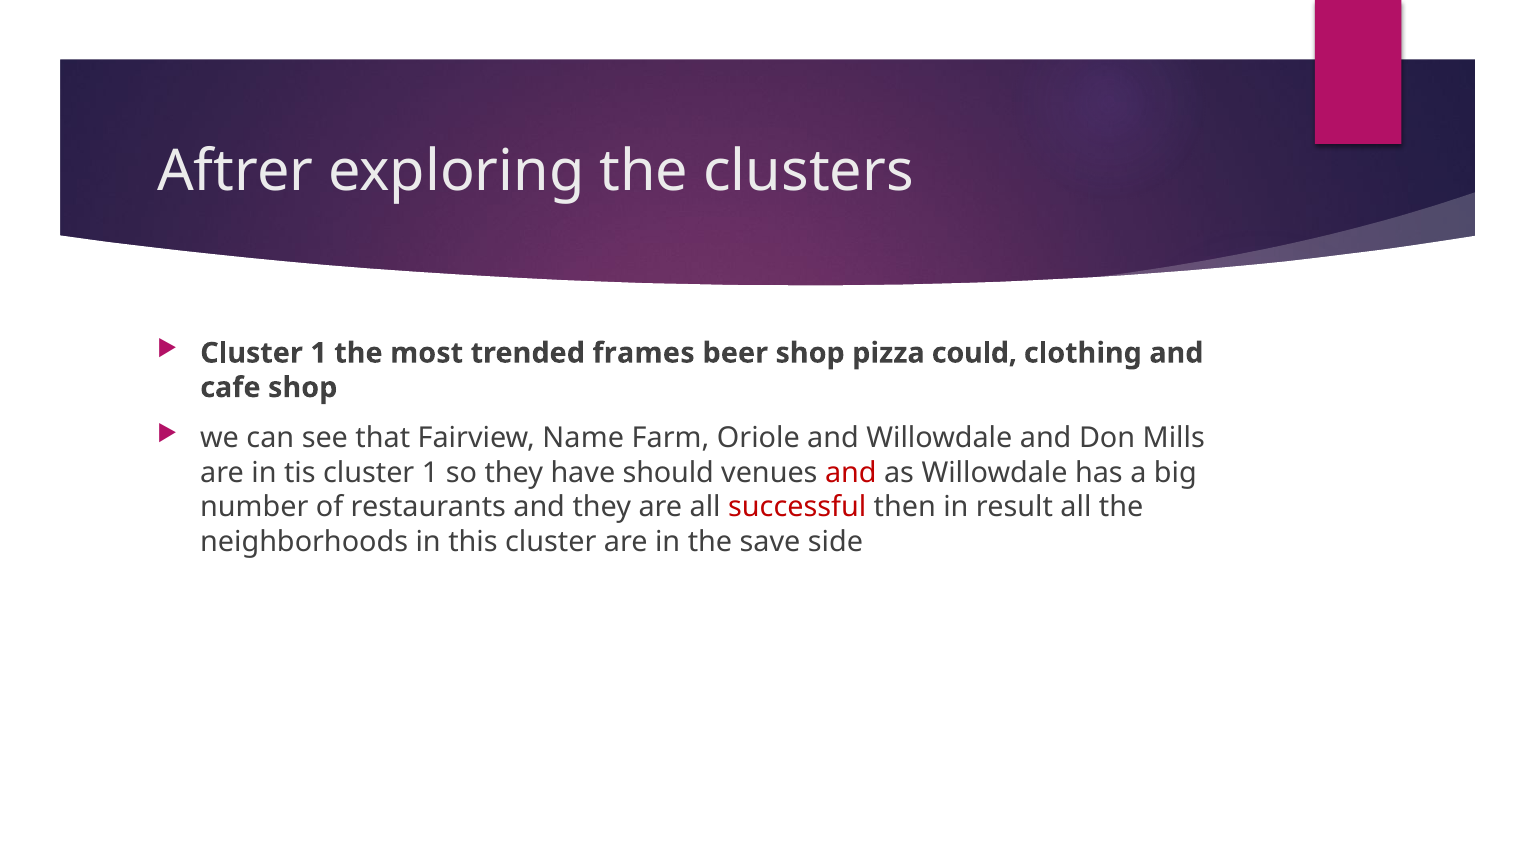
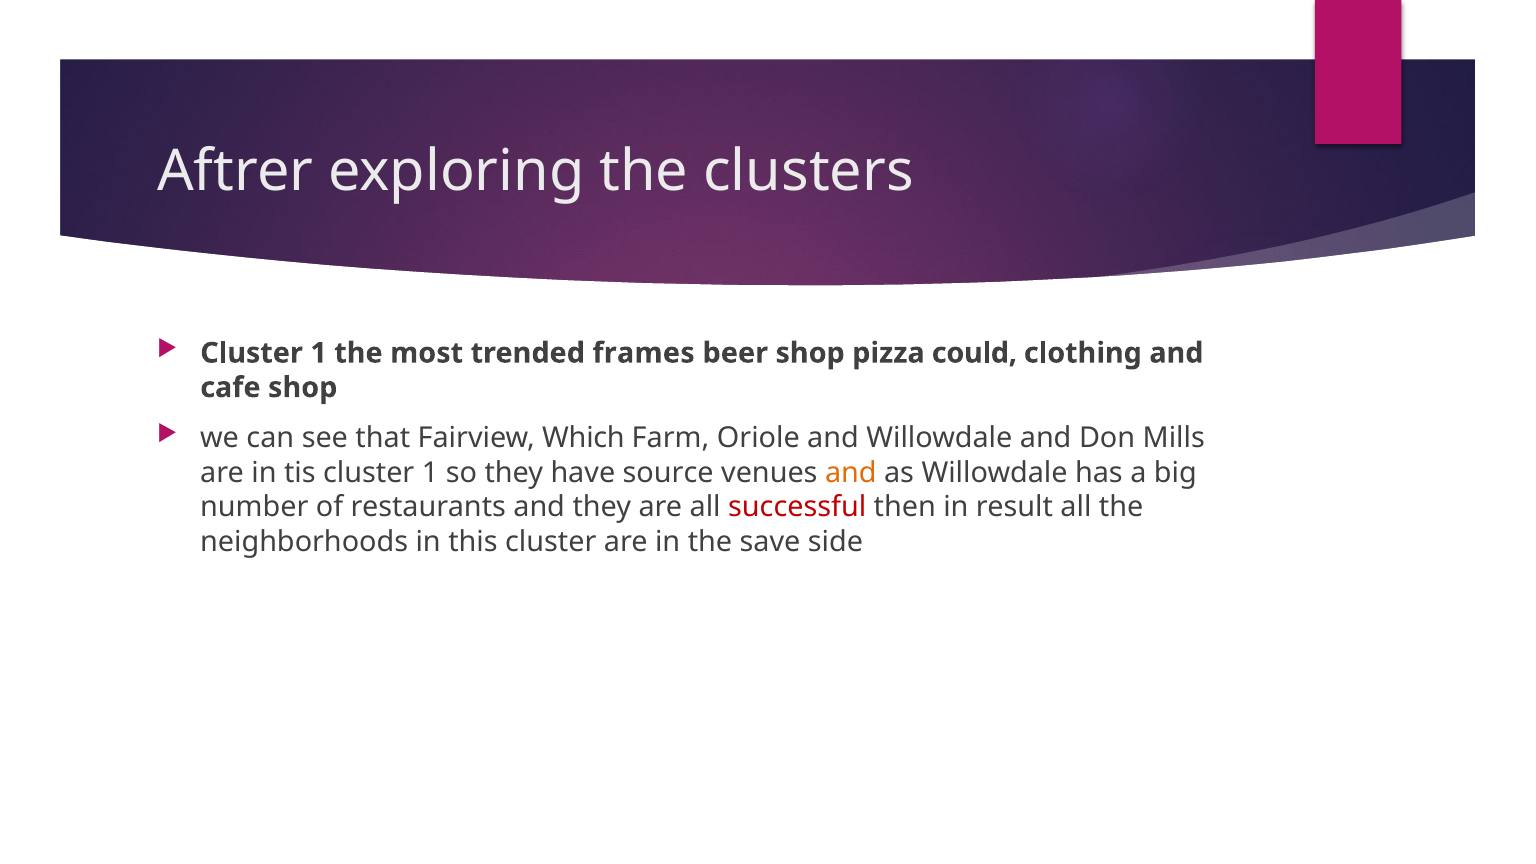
Name: Name -> Which
should: should -> source
and at (851, 473) colour: red -> orange
